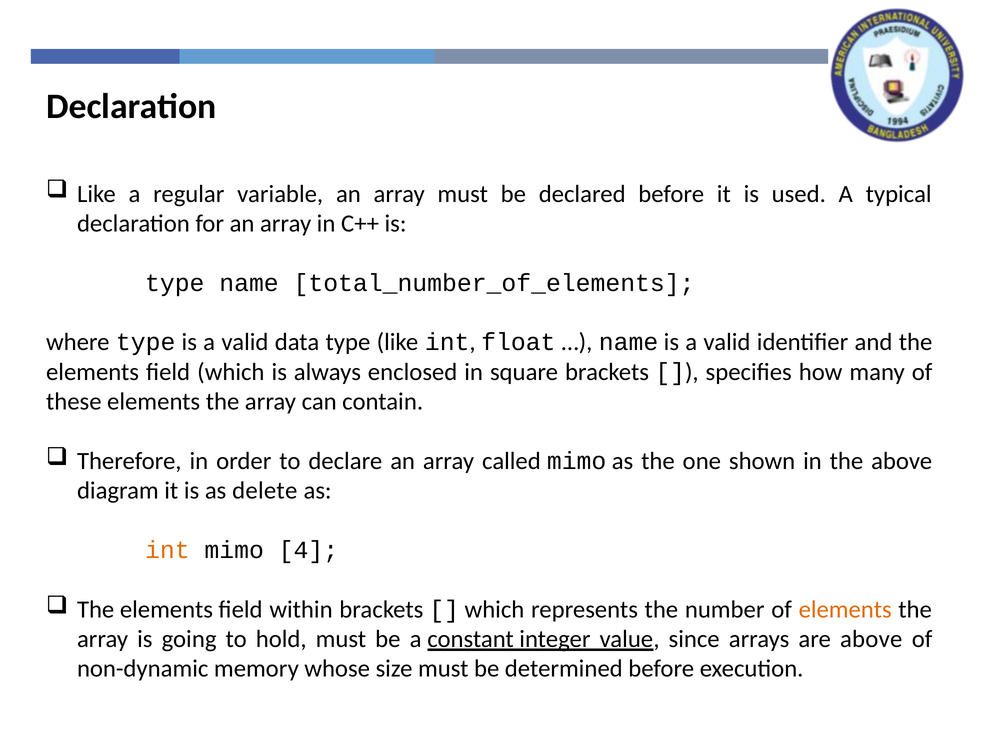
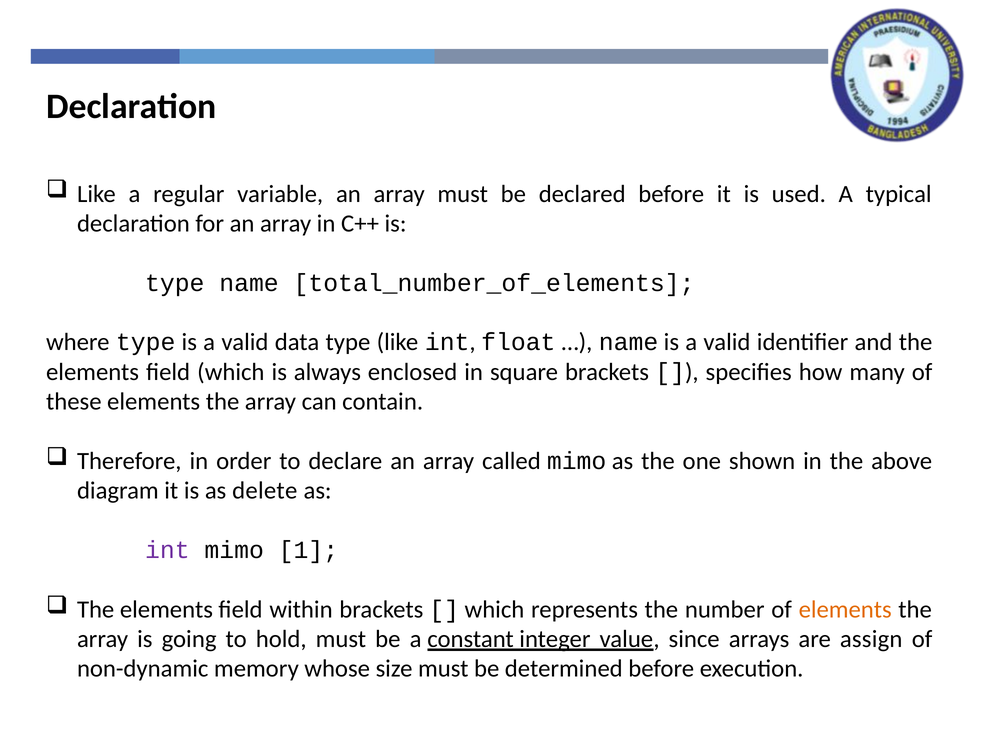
int at (167, 550) colour: orange -> purple
4: 4 -> 1
are above: above -> assign
